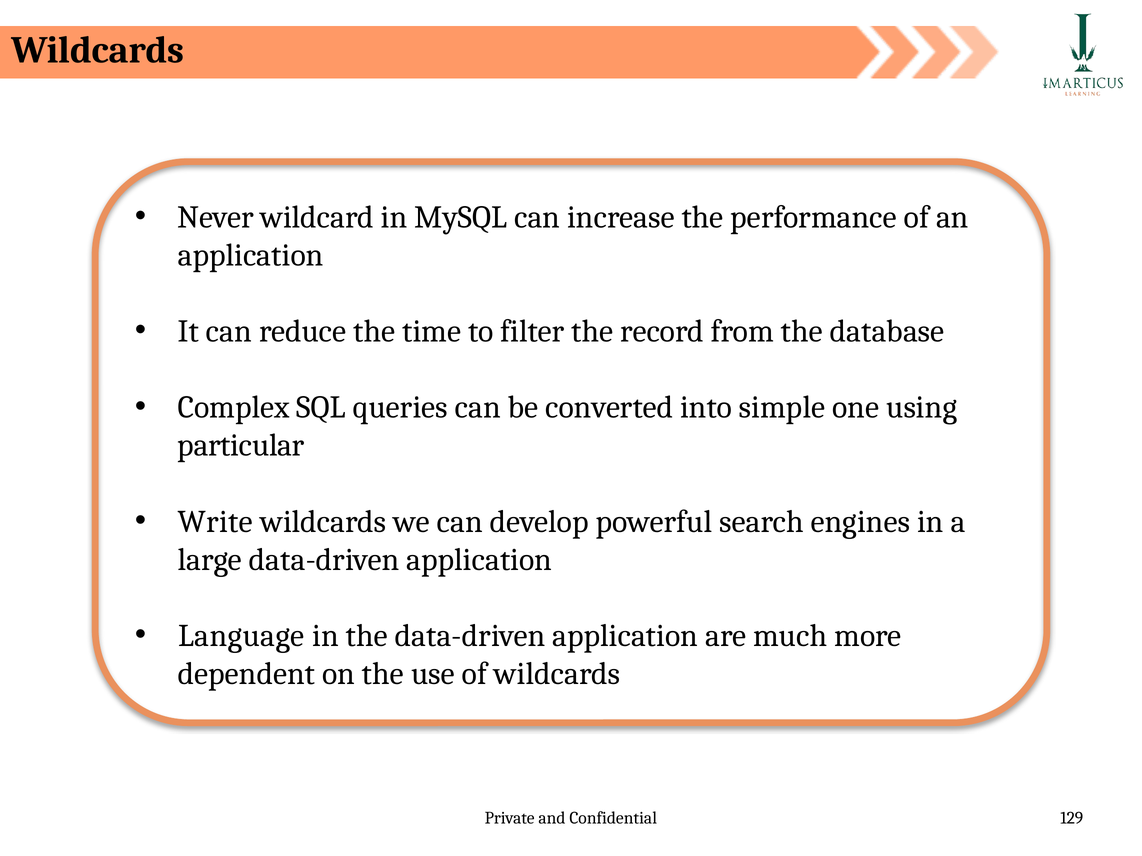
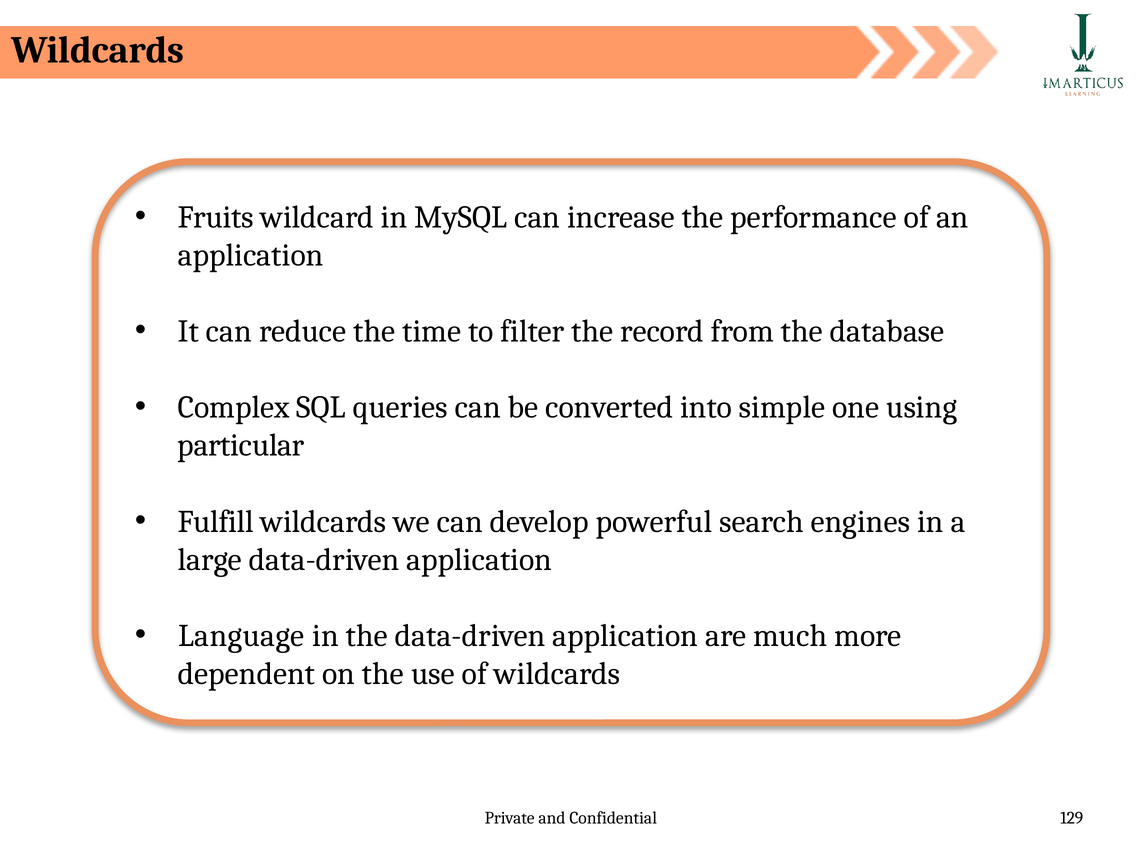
Never: Never -> Fruits
Write: Write -> Fulfill
